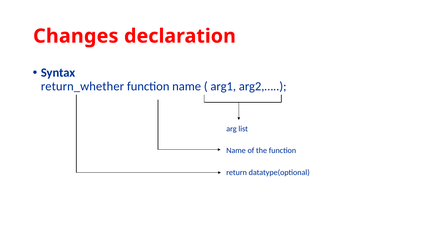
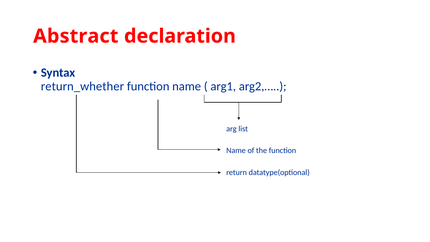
Changes: Changes -> Abstract
